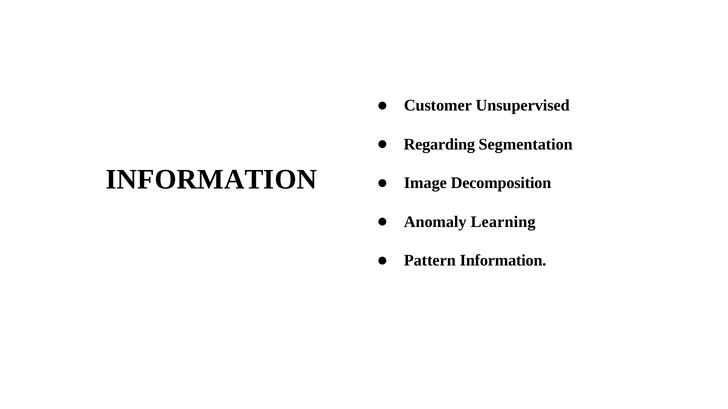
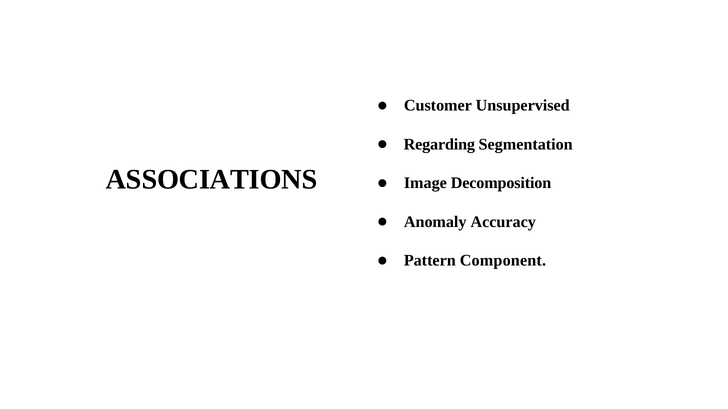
INFORMATION at (211, 180): INFORMATION -> ASSOCIATIONS
Learning: Learning -> Accuracy
Pattern Information: Information -> Component
